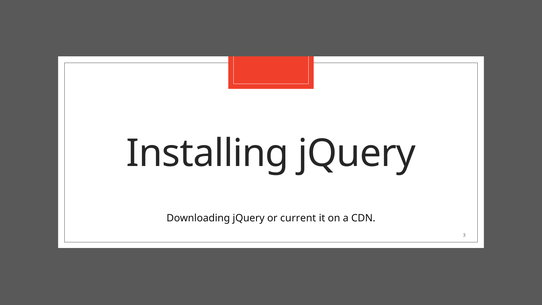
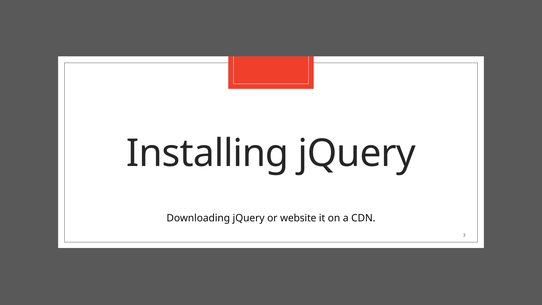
current: current -> website
